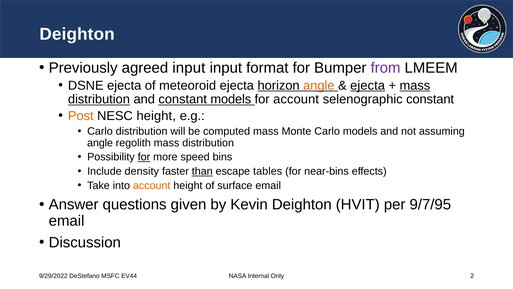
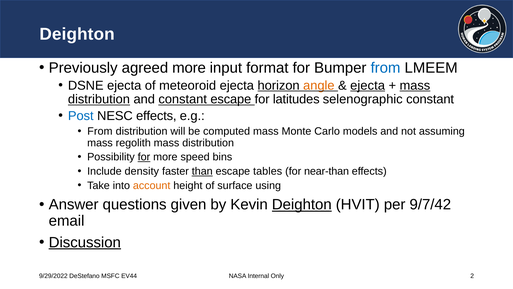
agreed input: input -> more
from at (386, 68) colour: purple -> blue
constant models: models -> escape
for account: account -> latitudes
Post colour: orange -> blue
NESC height: height -> effects
Carlo at (100, 131): Carlo -> From
angle at (100, 143): angle -> mass
near-bins: near-bins -> near-than
surface email: email -> using
Deighton at (302, 204) underline: none -> present
9/7/95: 9/7/95 -> 9/7/42
Discussion underline: none -> present
